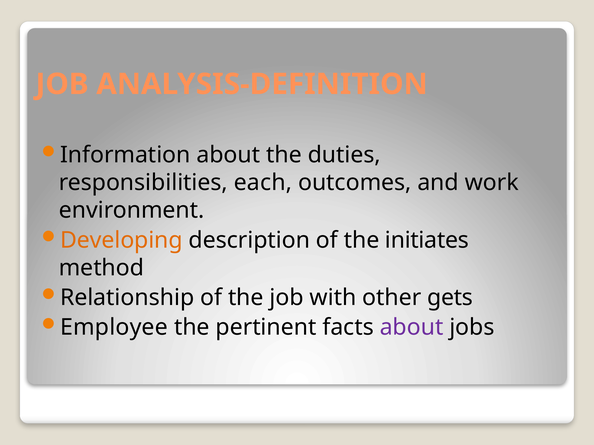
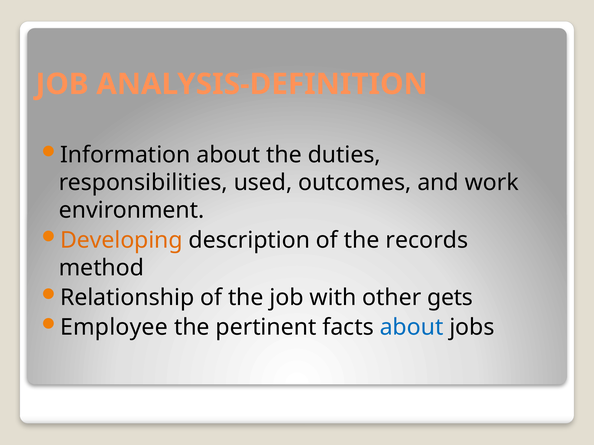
each: each -> used
initiates: initiates -> records
about at (412, 328) colour: purple -> blue
